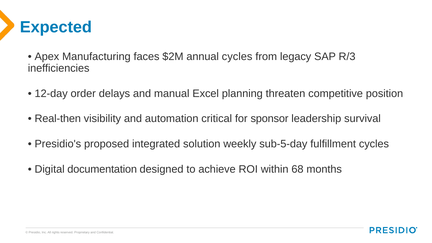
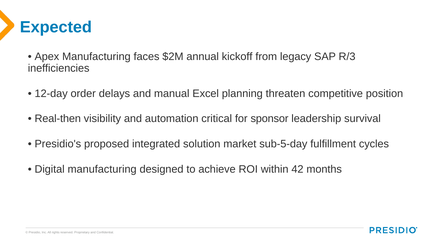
annual cycles: cycles -> kickoff
weekly: weekly -> market
Digital documentation: documentation -> manufacturing
68: 68 -> 42
